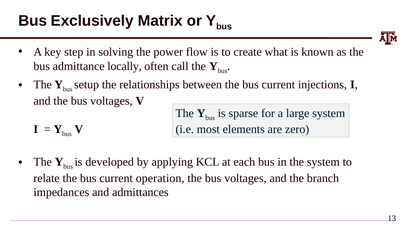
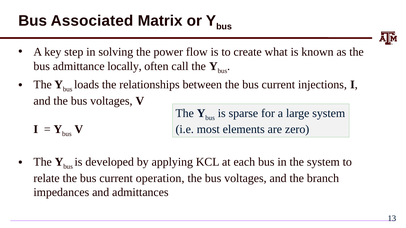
Exclusively: Exclusively -> Associated
setup: setup -> loads
